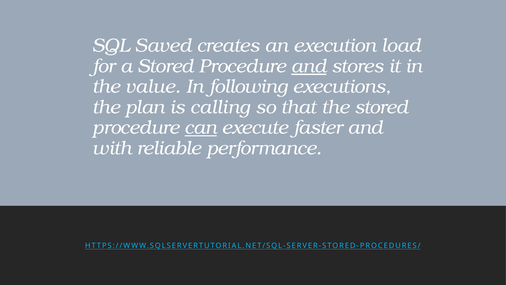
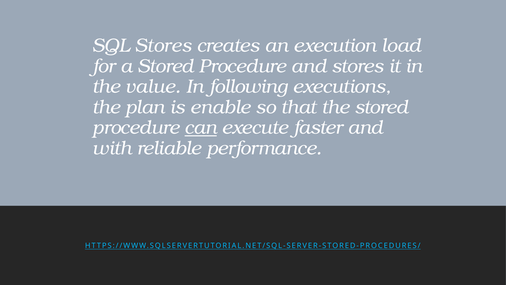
SQL Saved: Saved -> Stores
and at (309, 66) underline: present -> none
calling: calling -> enable
